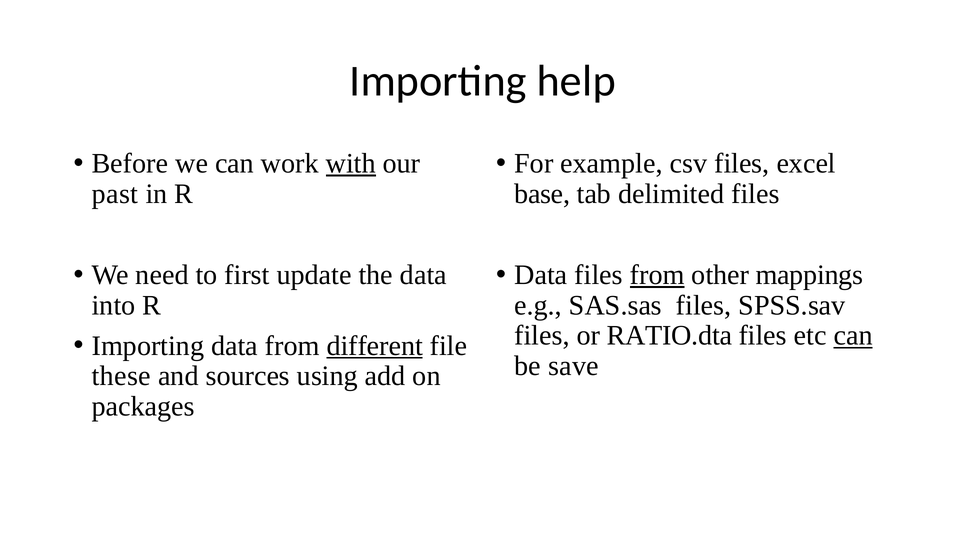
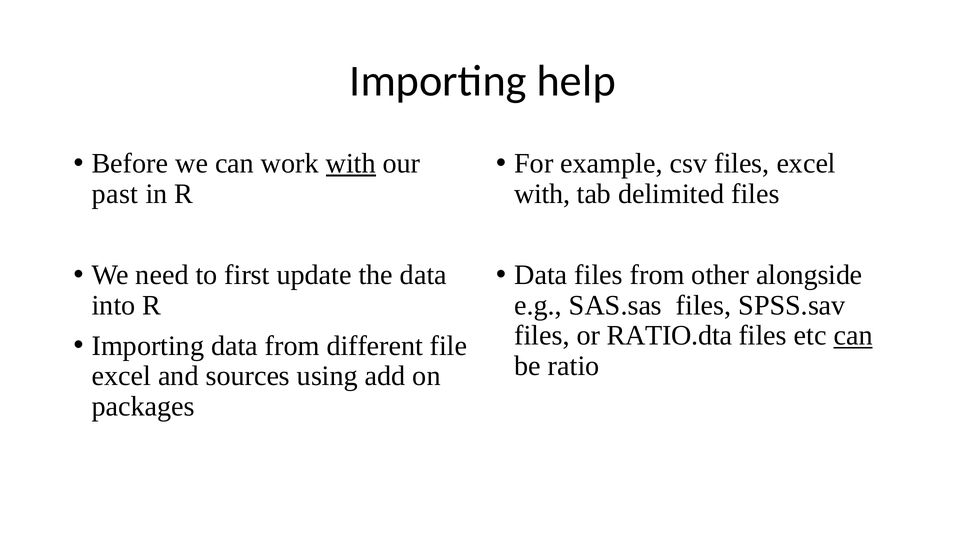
base at (542, 194): base -> with
from at (657, 275) underline: present -> none
mappings: mappings -> alongside
different underline: present -> none
save: save -> ratio
these at (121, 376): these -> excel
